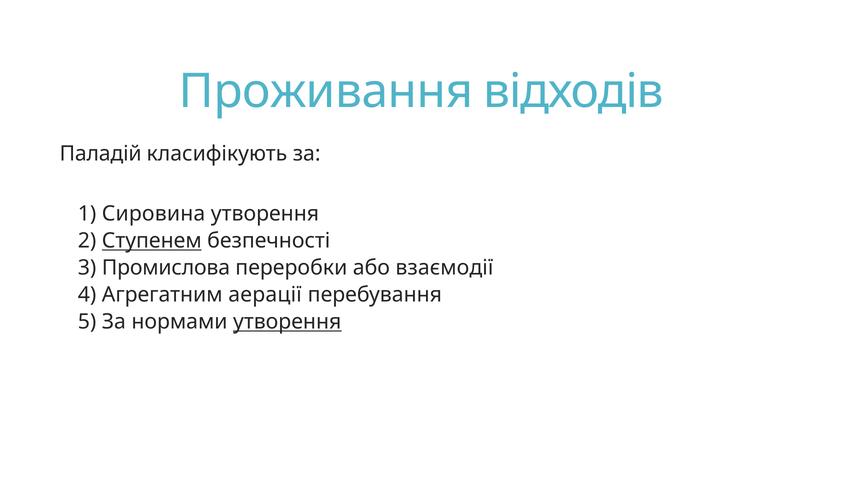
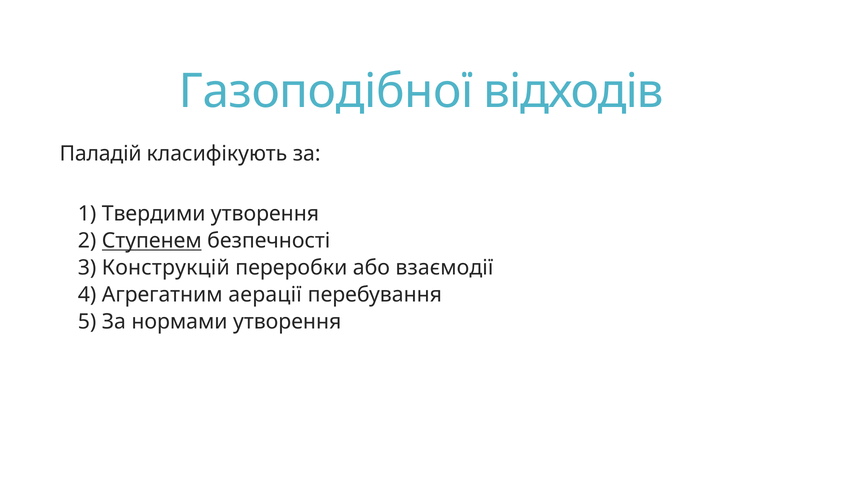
Проживання: Проживання -> Газоподібної
Сировина: Сировина -> Твердими
Промислова: Промислова -> Конструкцій
утворення at (287, 322) underline: present -> none
